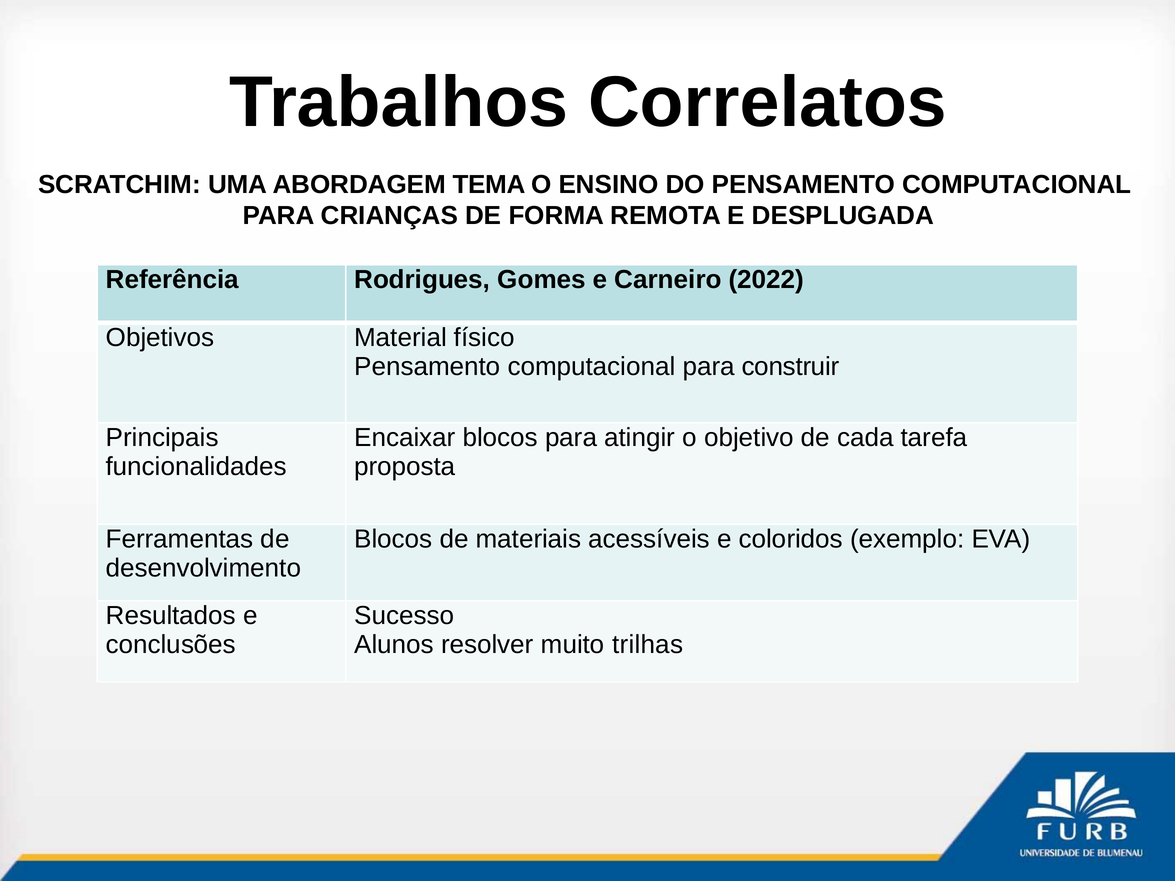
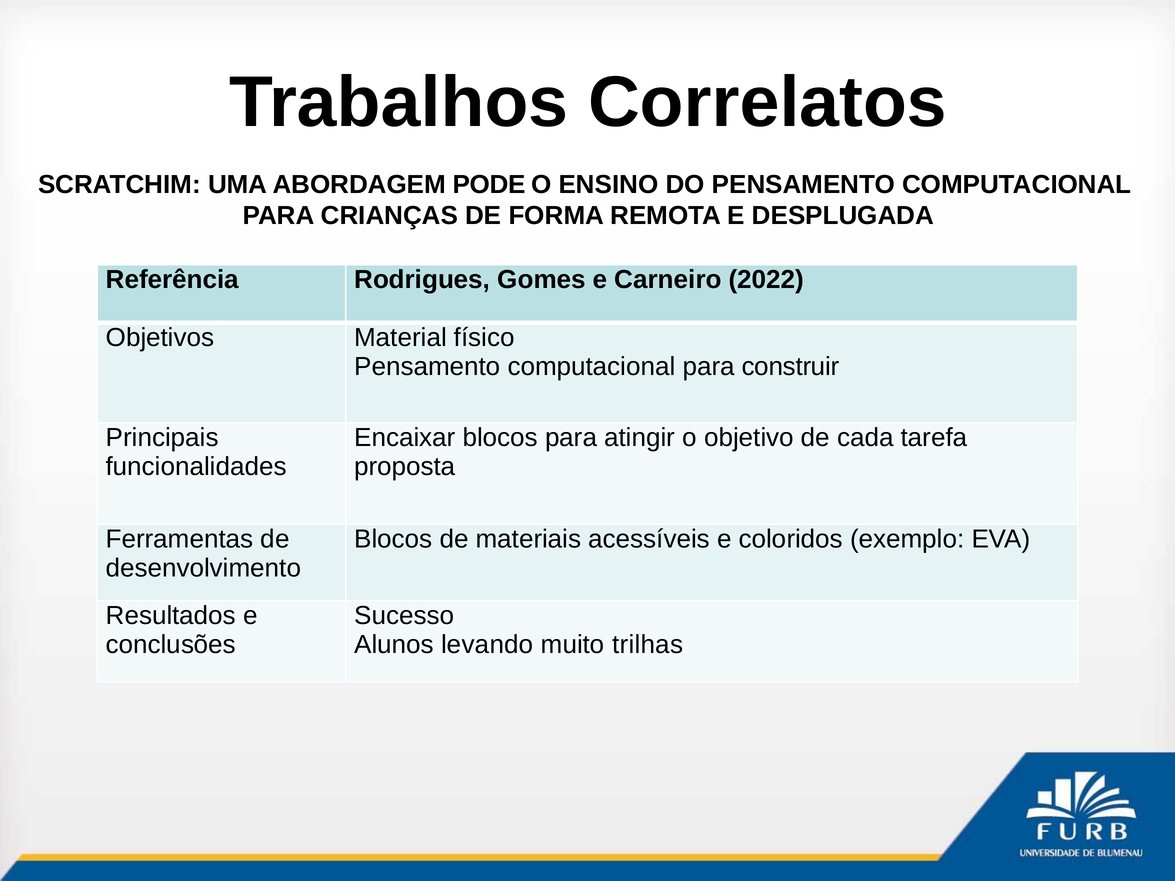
TEMA: TEMA -> PODE
resolver: resolver -> levando
